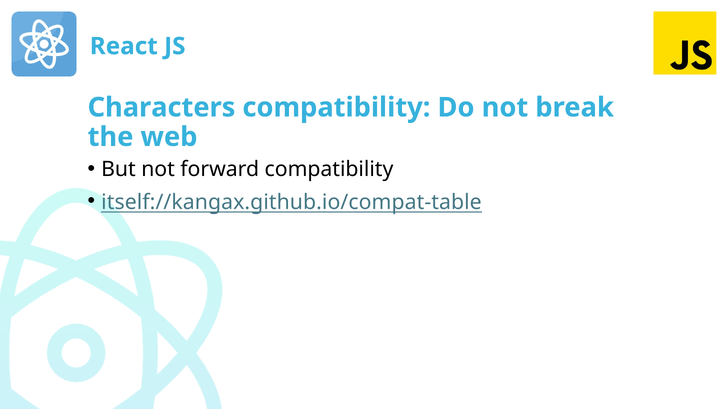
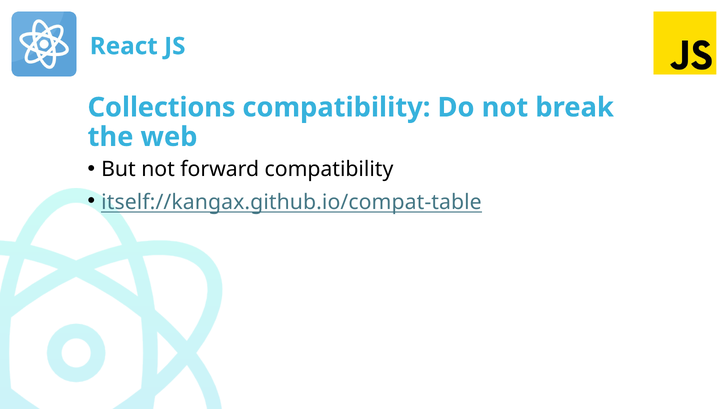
Characters: Characters -> Collections
